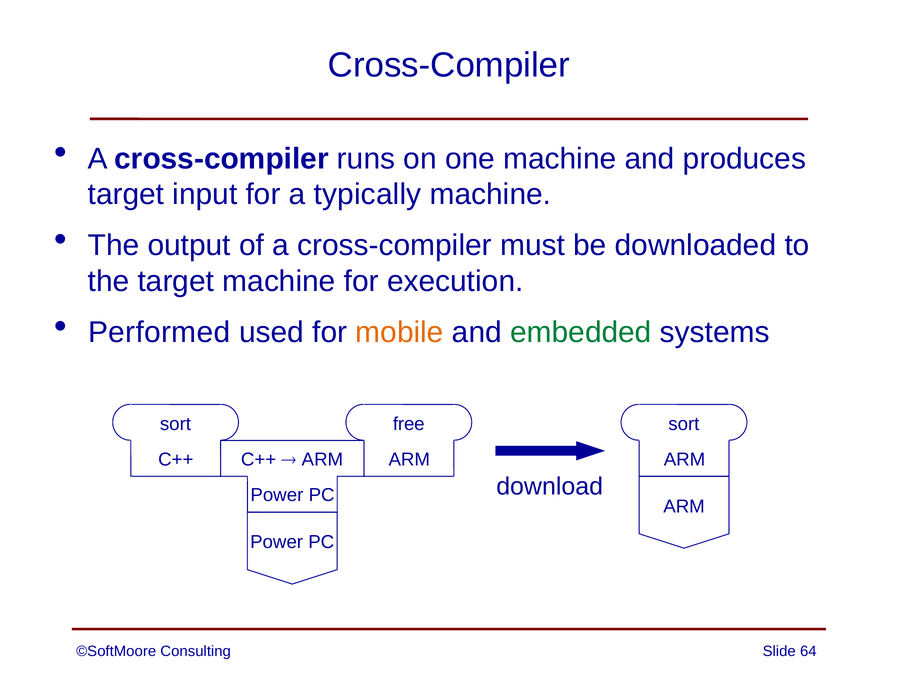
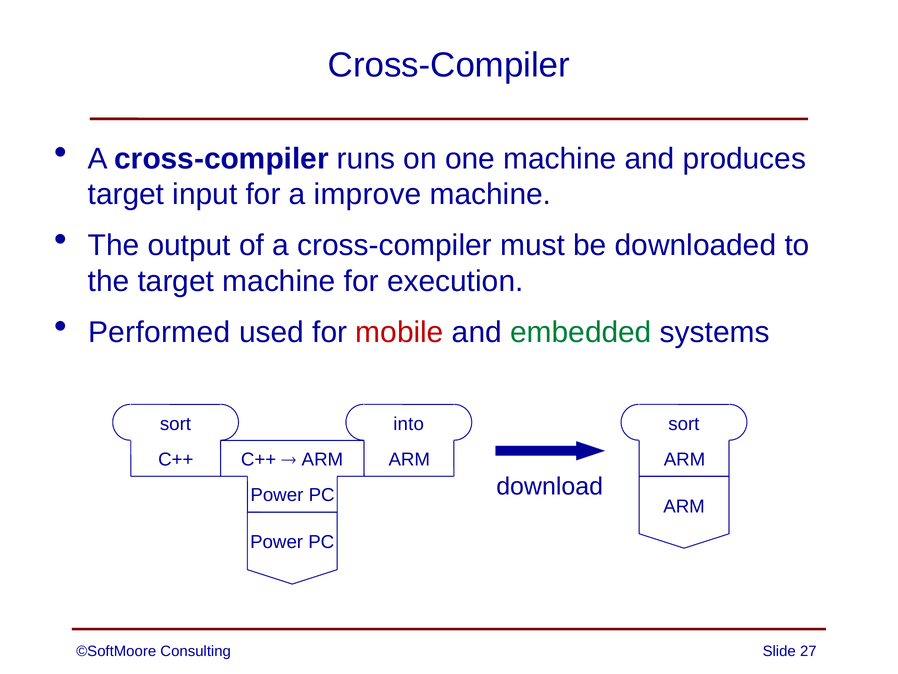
typically: typically -> improve
mobile colour: orange -> red
free: free -> into
64: 64 -> 27
